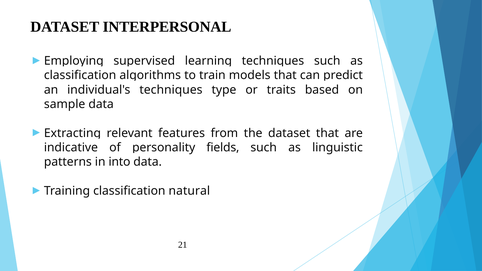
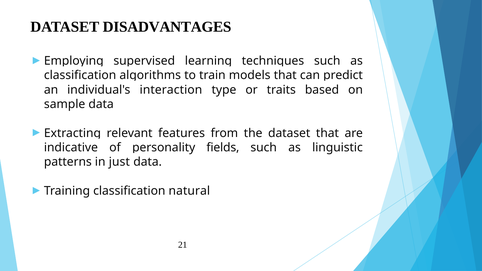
INTERPERSONAL: INTERPERSONAL -> DISADVANTAGES
techniques at (171, 90): techniques -> interaction
into: into -> just
